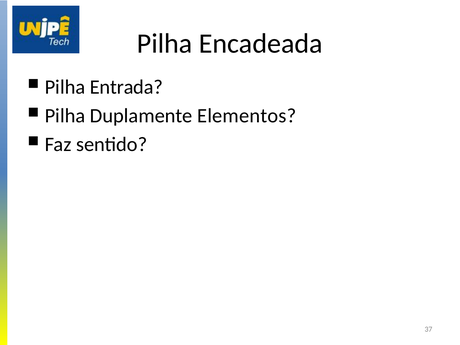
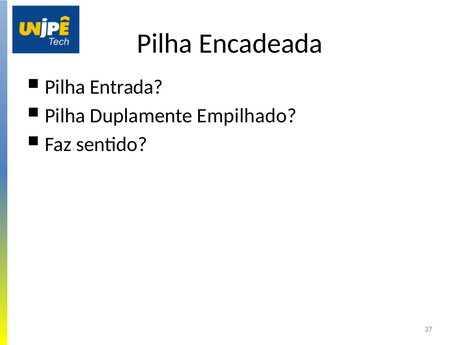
Elementos: Elementos -> Empilhado
